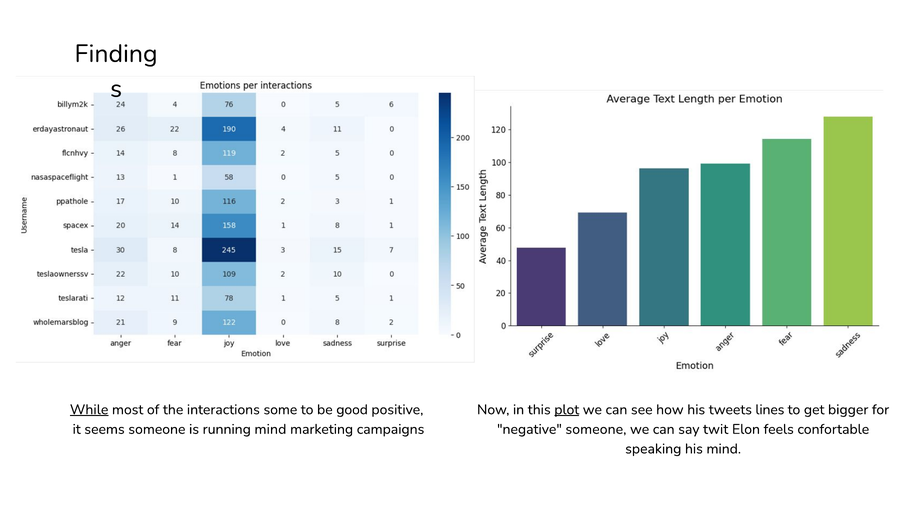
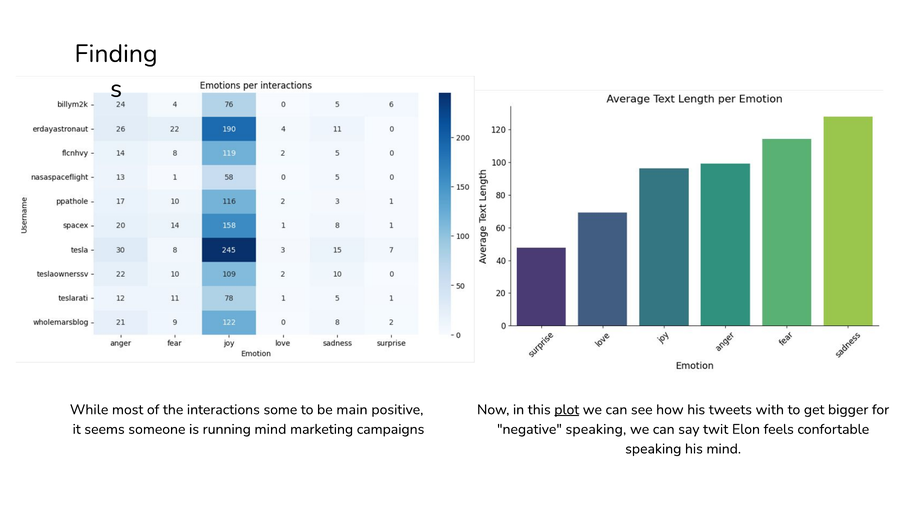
While underline: present -> none
good: good -> main
lines: lines -> with
negative someone: someone -> speaking
